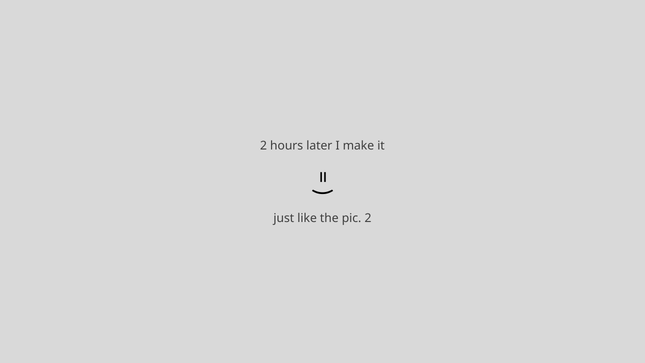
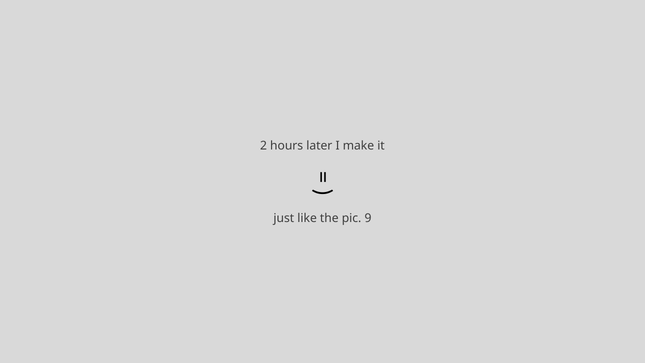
pic 2: 2 -> 9
